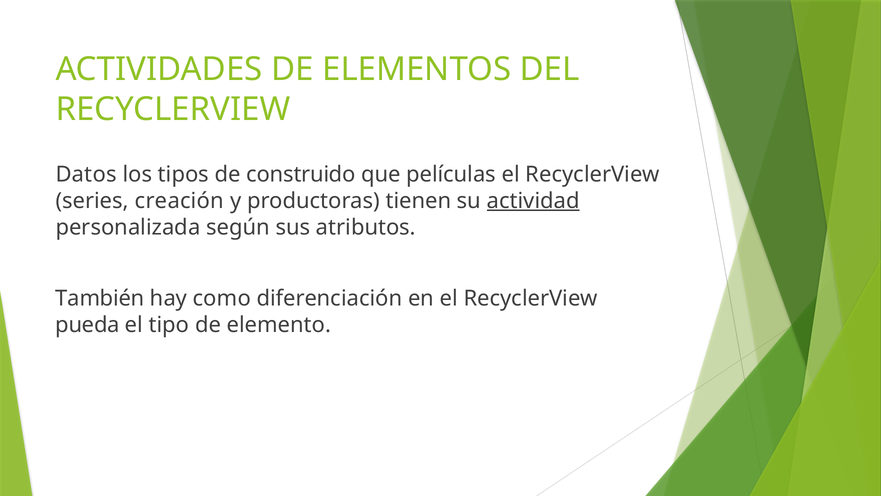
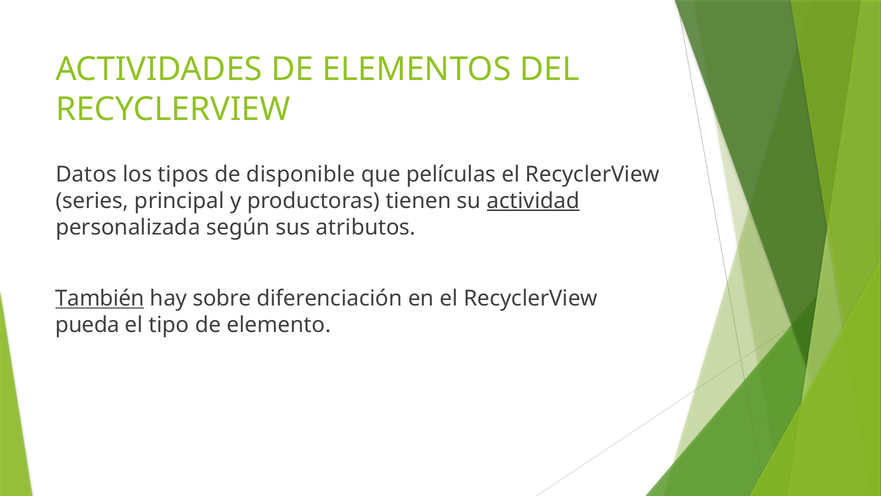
construido: construido -> disponible
creación: creación -> principal
También underline: none -> present
como: como -> sobre
